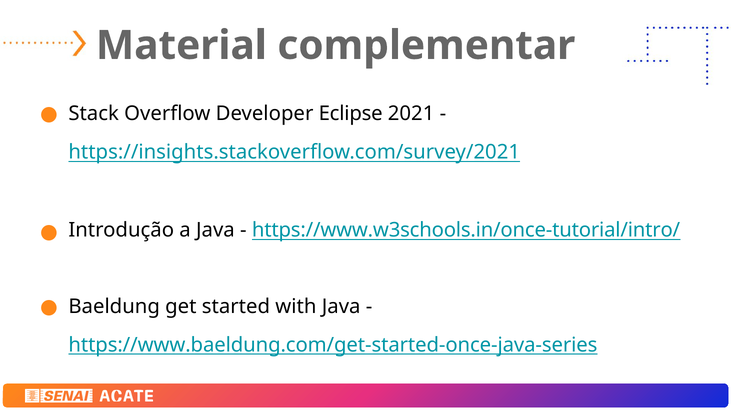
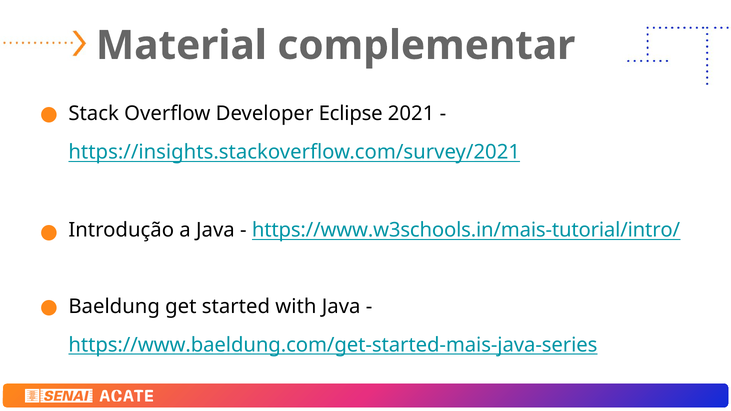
https://www.w3schools.in/once-tutorial/intro/: https://www.w3schools.in/once-tutorial/intro/ -> https://www.w3schools.in/mais-tutorial/intro/
https://www.baeldung.com/get-started-once-java-series: https://www.baeldung.com/get-started-once-java-series -> https://www.baeldung.com/get-started-mais-java-series
